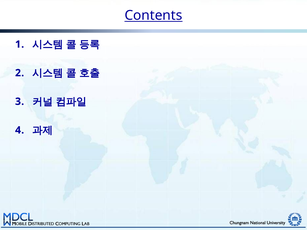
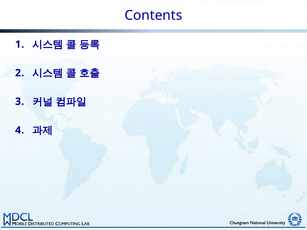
Contents underline: present -> none
